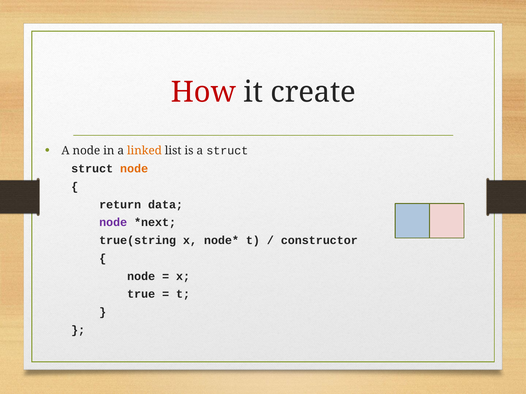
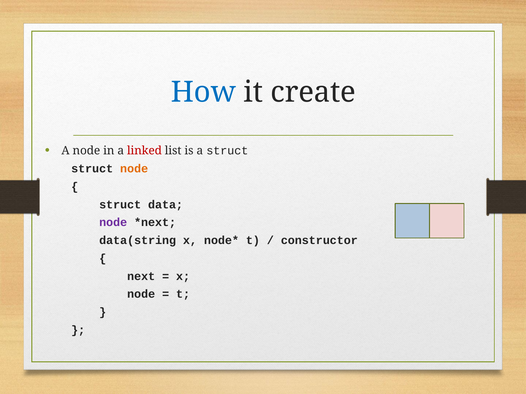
How colour: red -> blue
linked colour: orange -> red
return at (120, 205): return -> struct
true(string: true(string -> data(string
node at (141, 277): node -> next
true at (141, 294): true -> node
